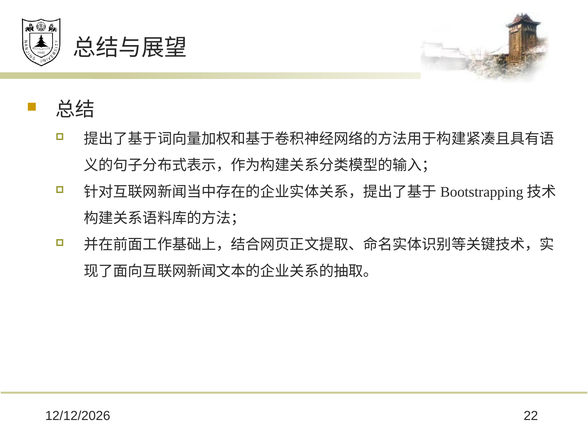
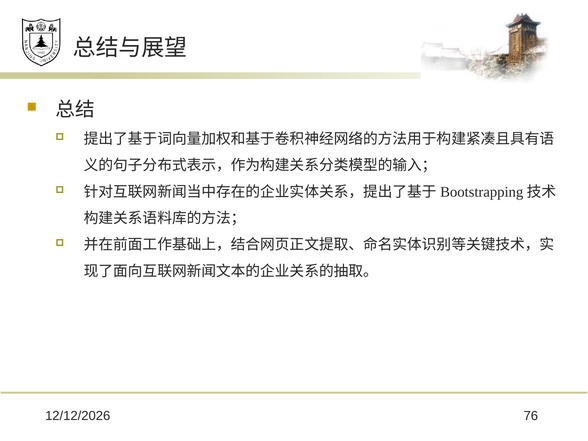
22: 22 -> 76
